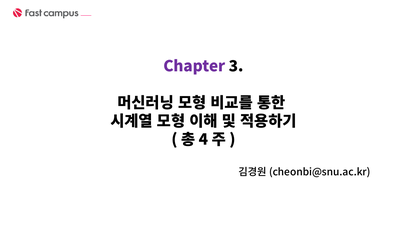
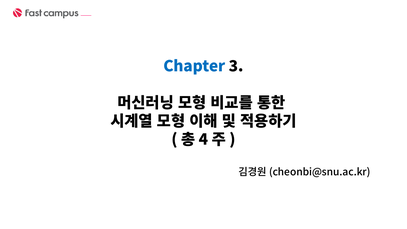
Chapter colour: purple -> blue
